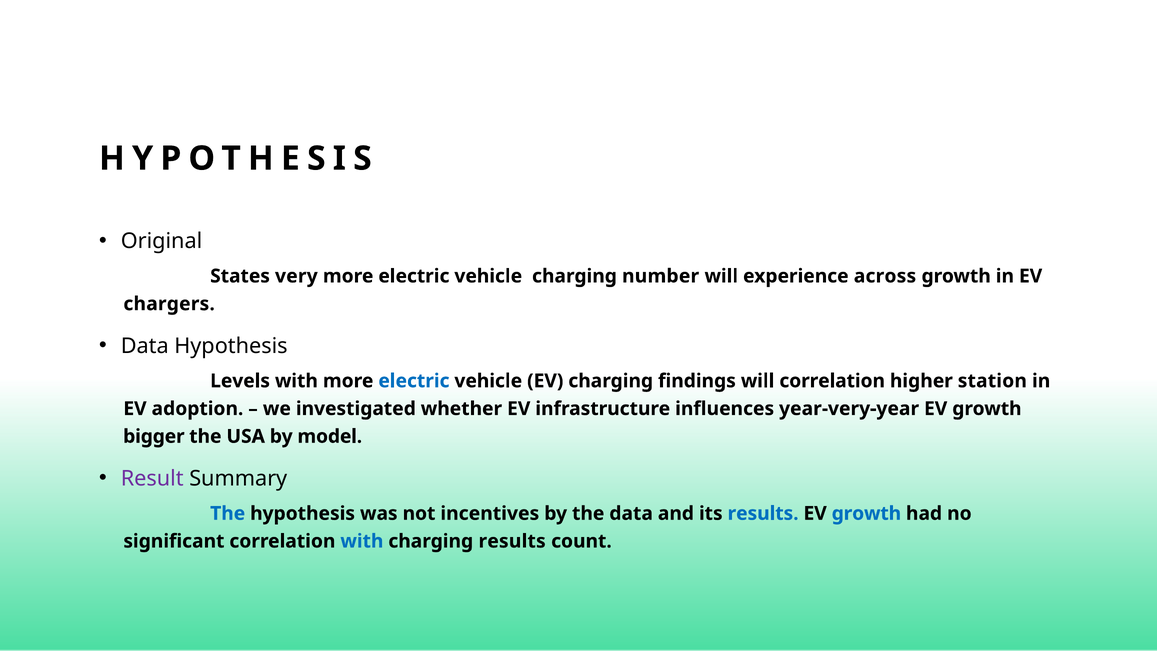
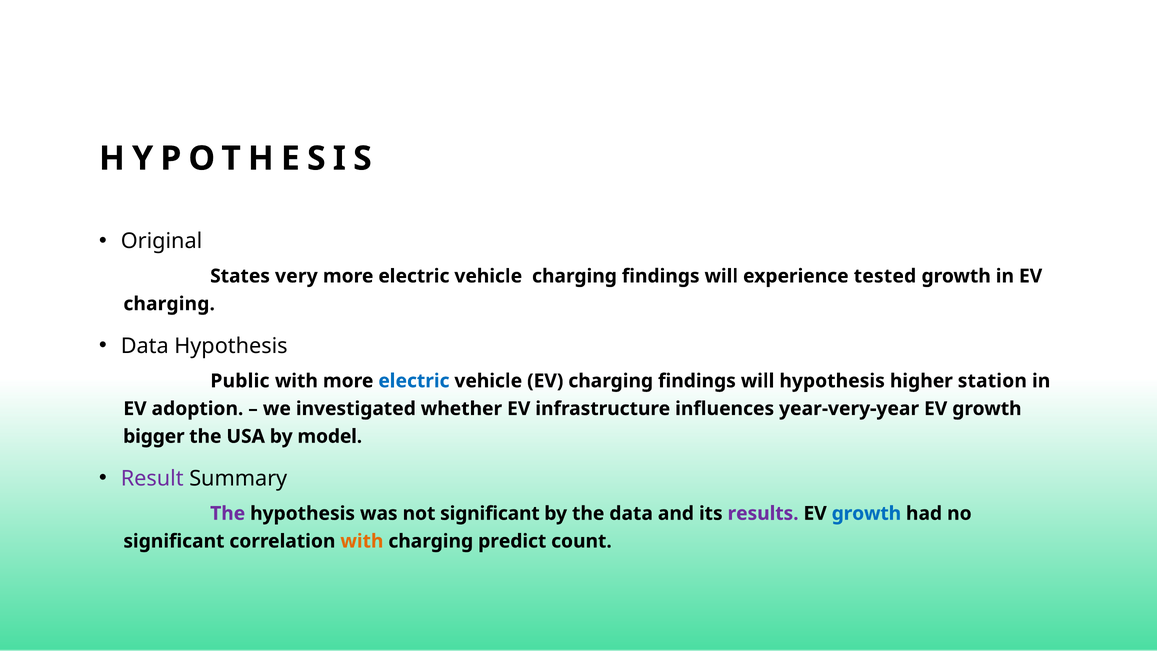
vehicle charging number: number -> findings
across: across -> tested
chargers at (169, 304): chargers -> charging
Levels: Levels -> Public
will correlation: correlation -> hypothesis
The at (228, 513) colour: blue -> purple
not incentives: incentives -> significant
results at (763, 513) colour: blue -> purple
with at (362, 541) colour: blue -> orange
charging results: results -> predict
